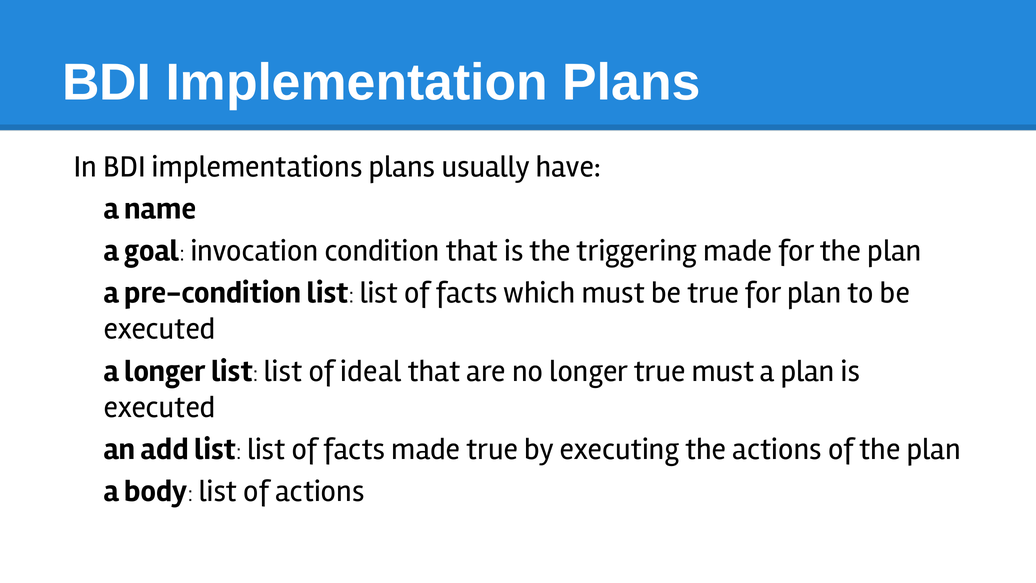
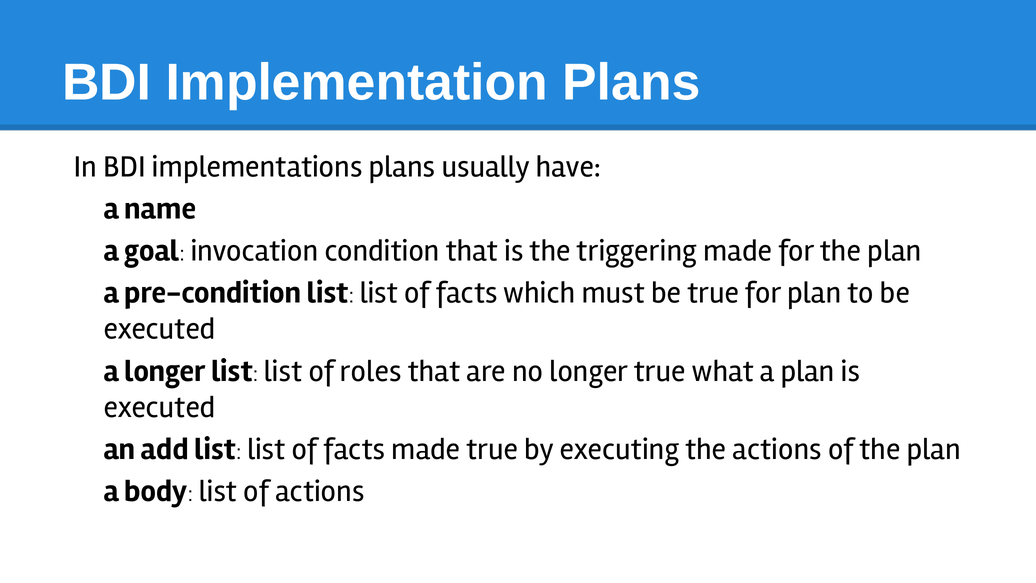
ideal: ideal -> roles
true must: must -> what
